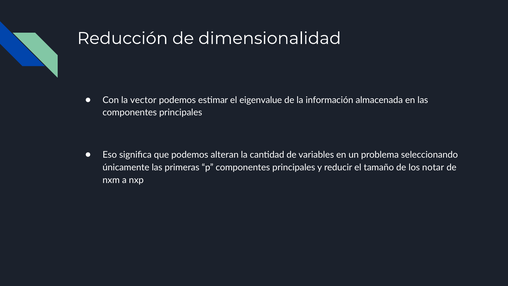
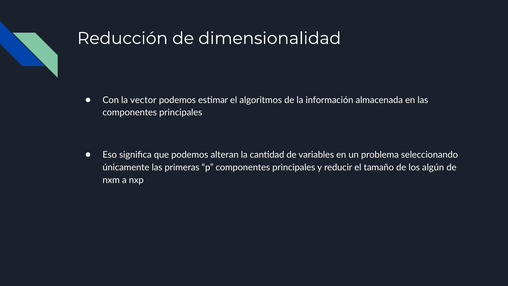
eigenvalue: eigenvalue -> algoritmos
notar: notar -> algún
